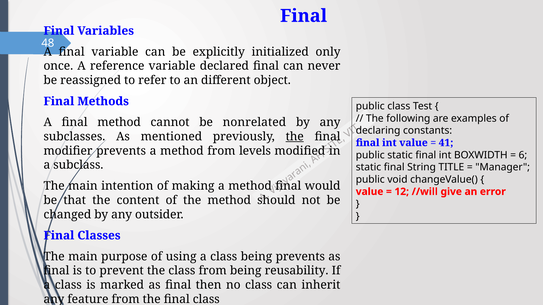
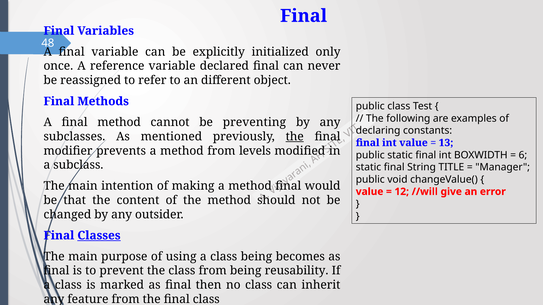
nonrelated: nonrelated -> preventing
41: 41 -> 13
Classes underline: none -> present
being prevents: prevents -> becomes
